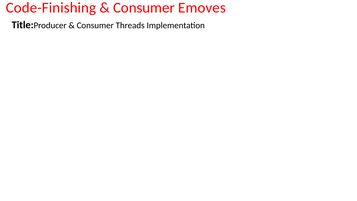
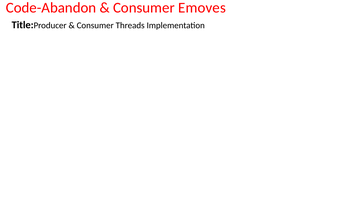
Code-Finishing: Code-Finishing -> Code-Abandon
